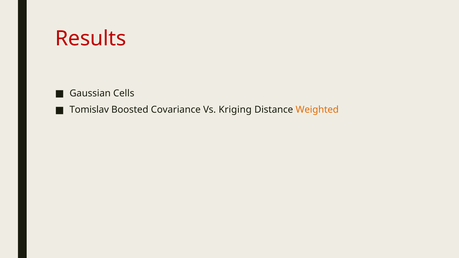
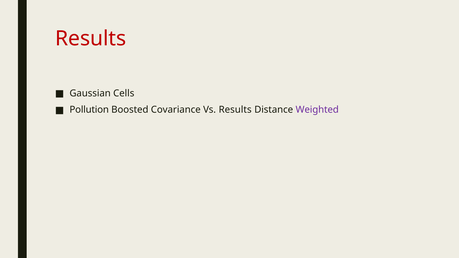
Tomislav: Tomislav -> Pollution
Vs Kriging: Kriging -> Results
Weighted colour: orange -> purple
